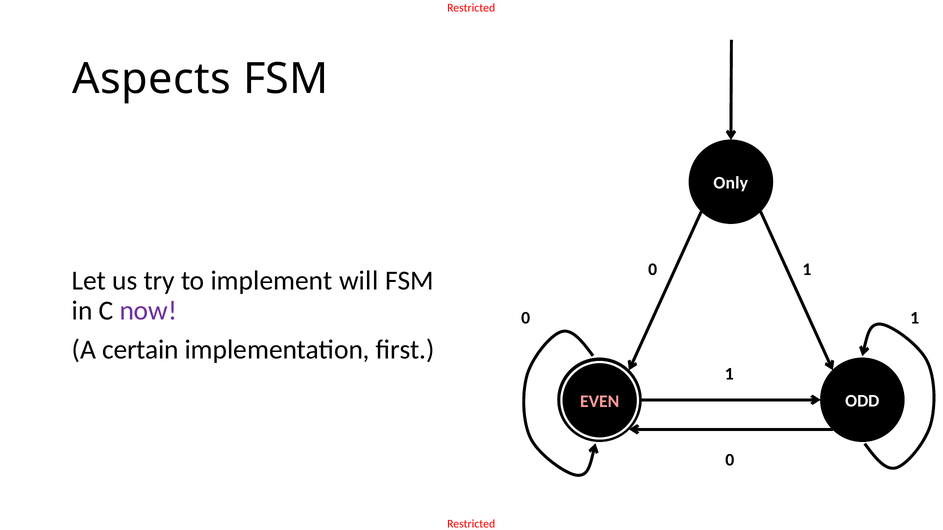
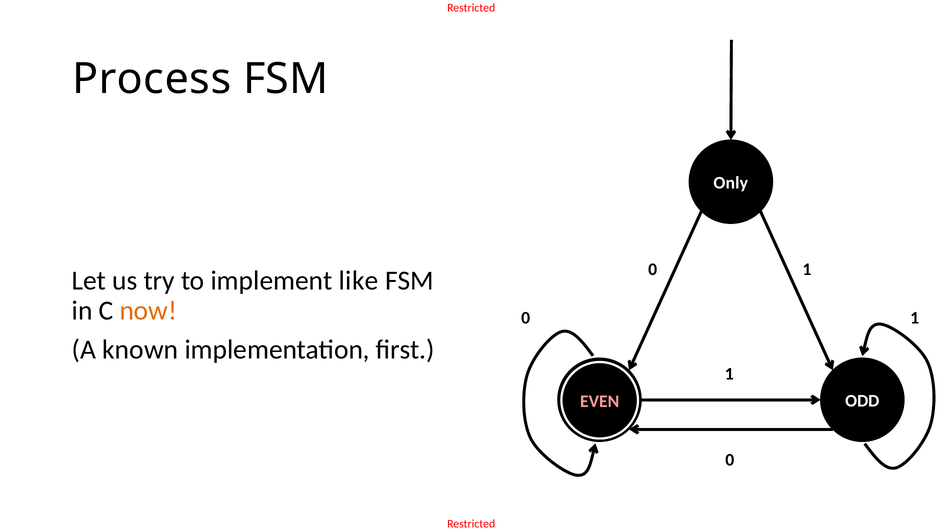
Aspects: Aspects -> Process
will: will -> like
now colour: purple -> orange
certain: certain -> known
